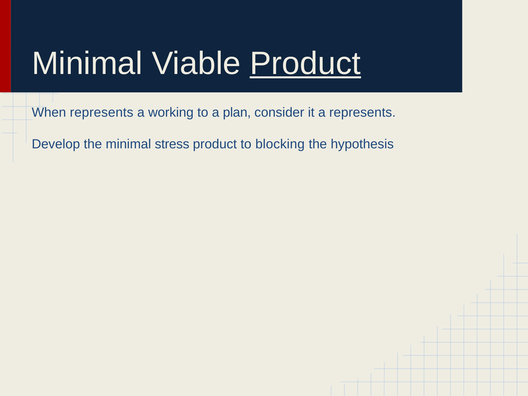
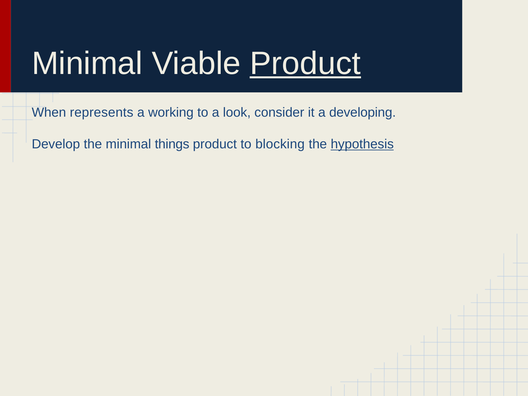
plan: plan -> look
a represents: represents -> developing
stress: stress -> things
hypothesis underline: none -> present
